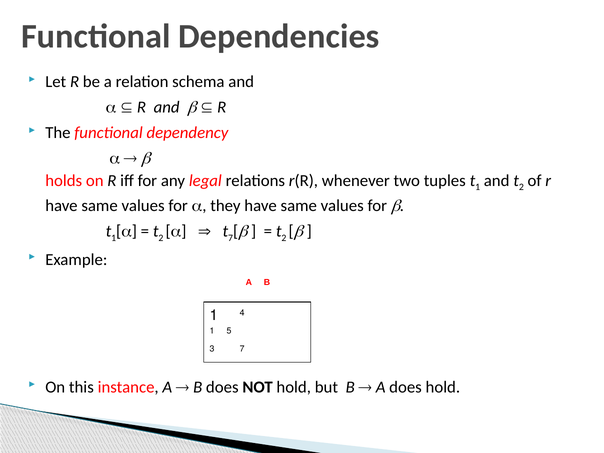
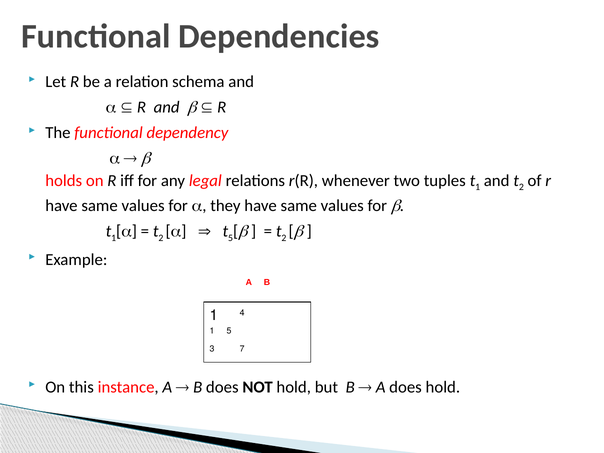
7 at (231, 238): 7 -> 5
